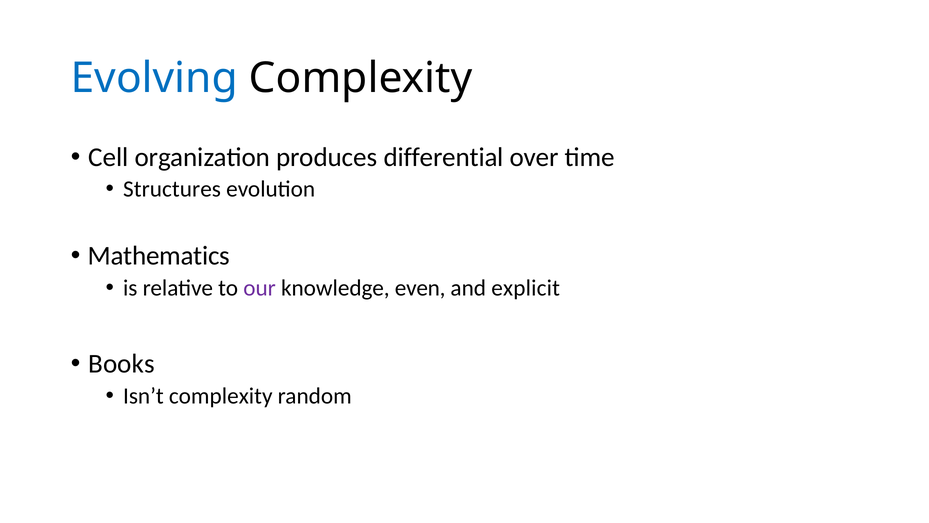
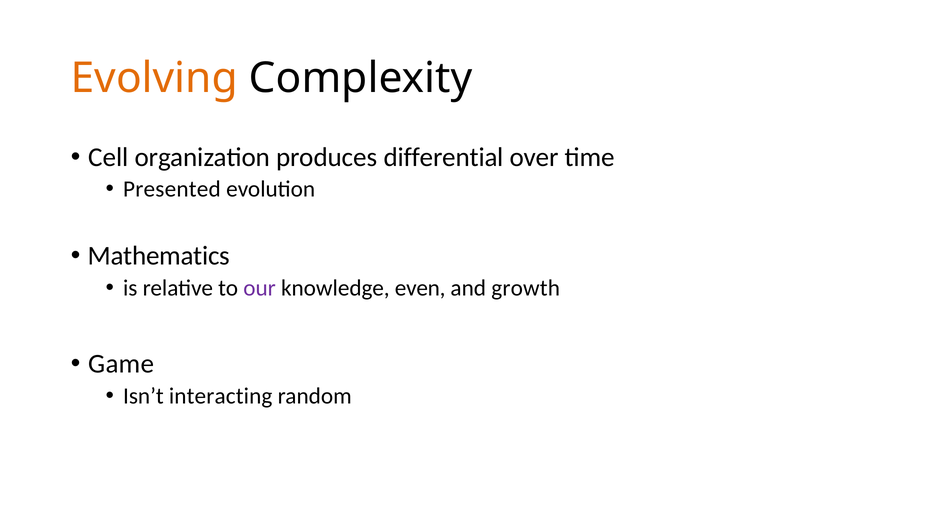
Evolving colour: blue -> orange
Structures: Structures -> Presented
explicit: explicit -> growth
Books: Books -> Game
Isn’t complexity: complexity -> interacting
